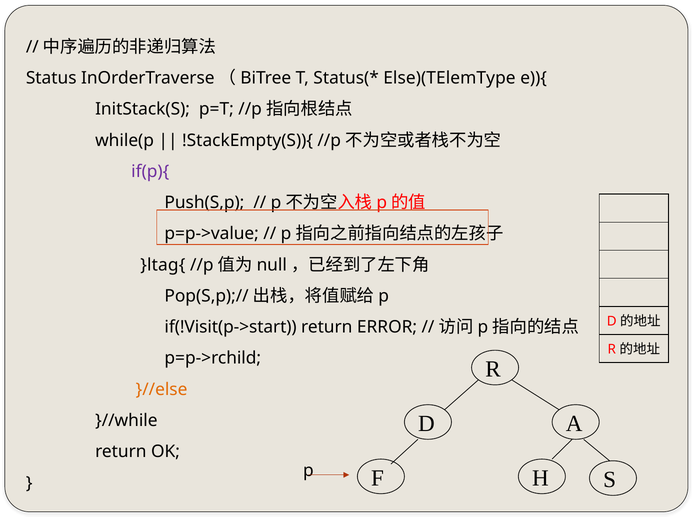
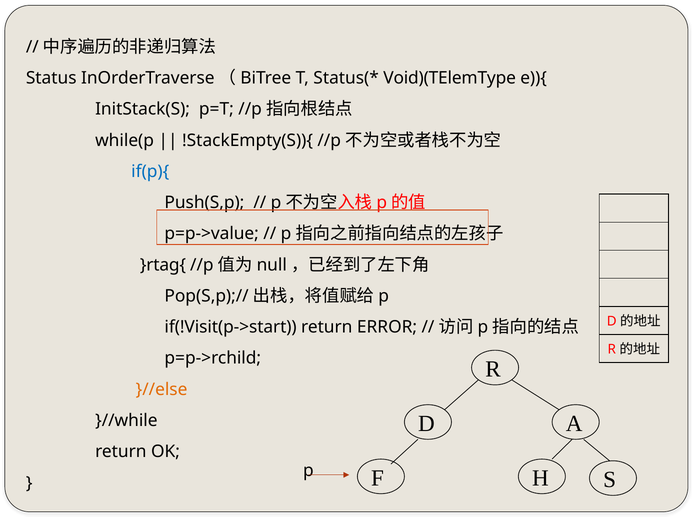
Else)(TElemType: Else)(TElemType -> Void)(TElemType
if(p){ colour: purple -> blue
}ltag{: }ltag{ -> }rtag{
